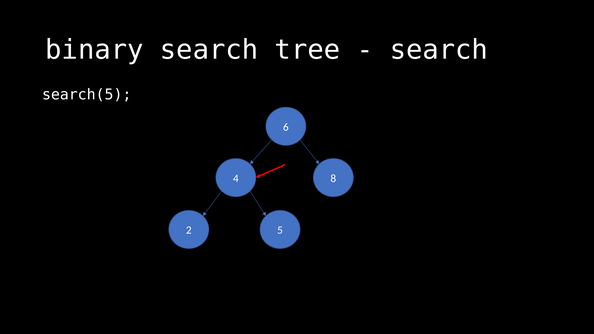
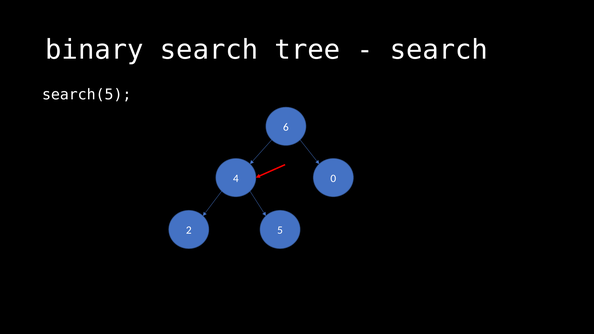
8: 8 -> 0
